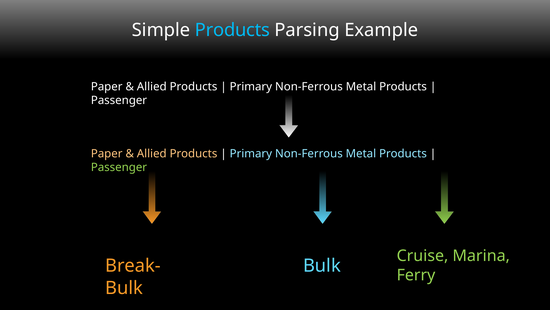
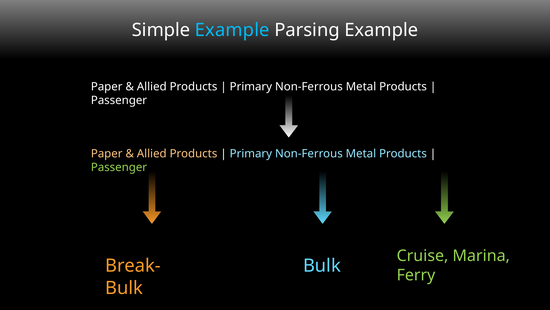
Simple Products: Products -> Example
